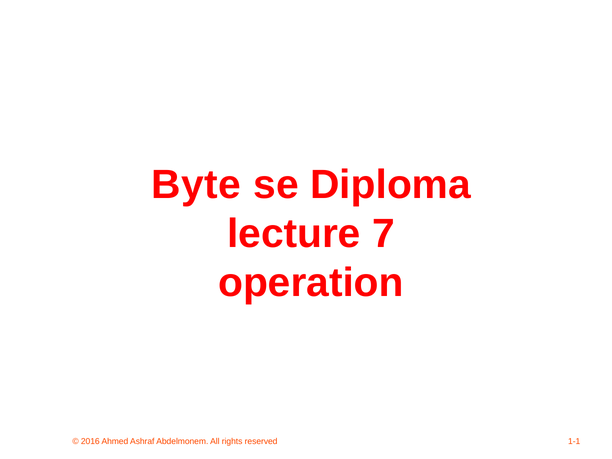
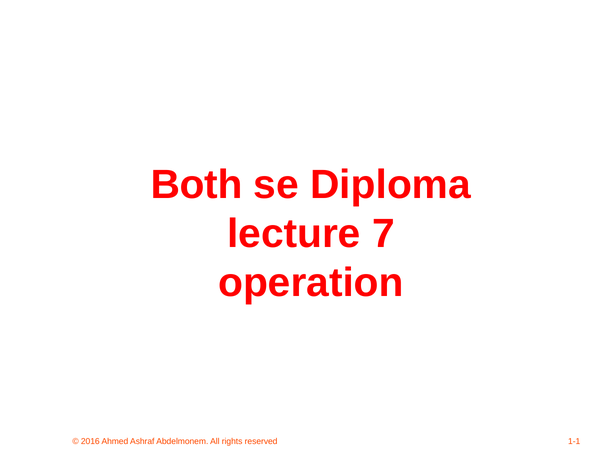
Byte: Byte -> Both
